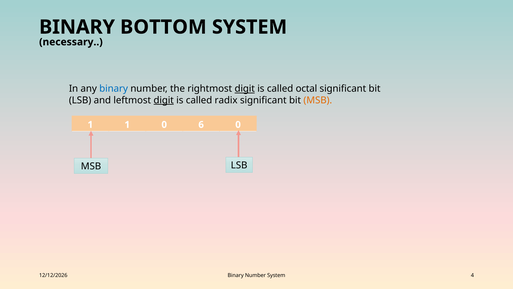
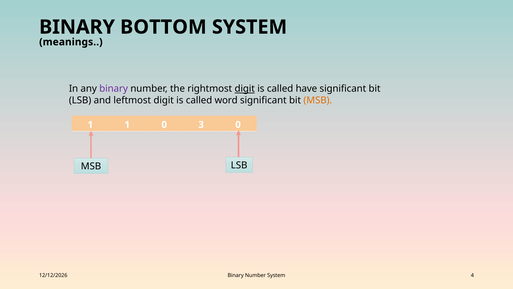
necessary: necessary -> meanings
binary at (114, 89) colour: blue -> purple
octal: octal -> have
digit at (164, 100) underline: present -> none
radix: radix -> word
6: 6 -> 3
